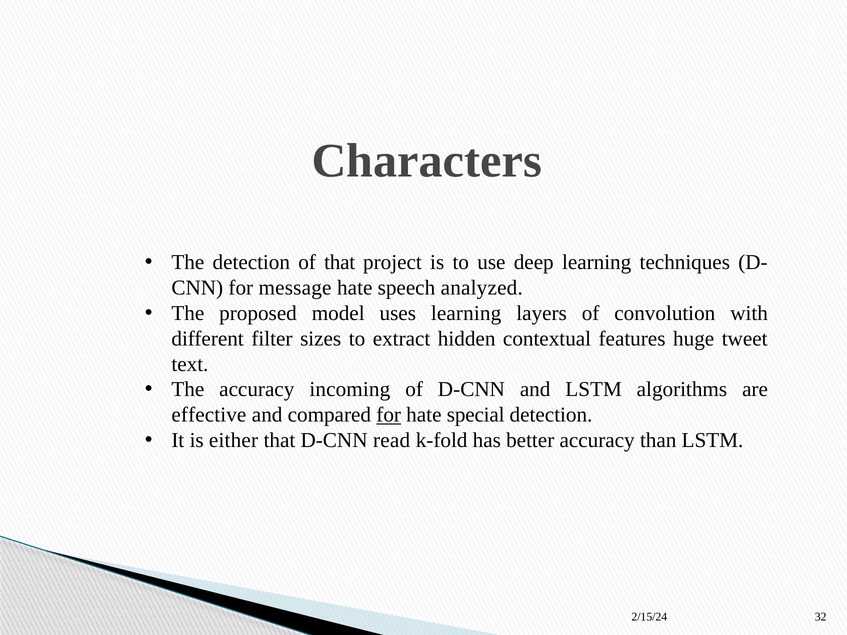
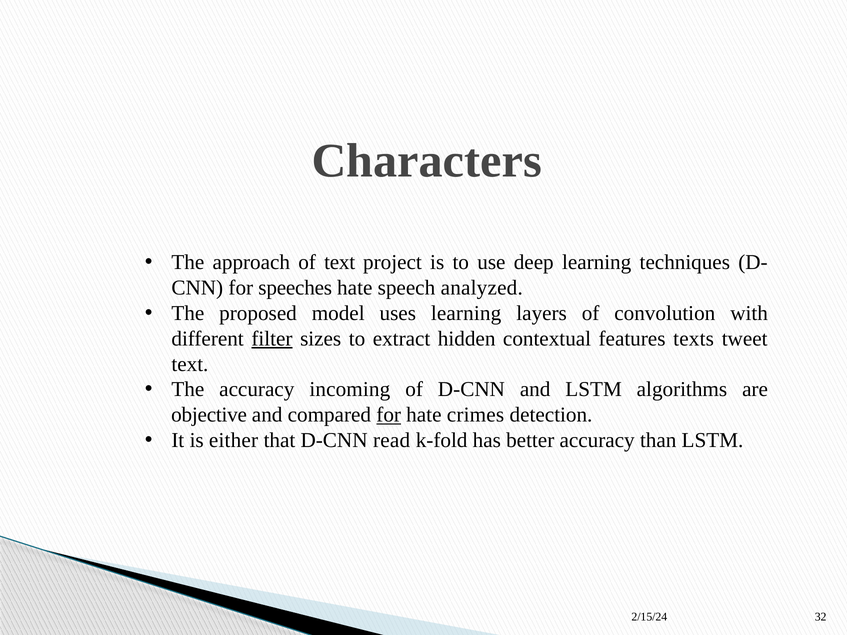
The detection: detection -> approach
of that: that -> text
message: message -> speeches
filter underline: none -> present
huge: huge -> texts
effective: effective -> objective
special: special -> crimes
